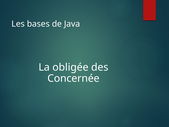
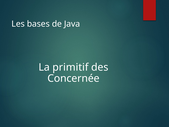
obligée: obligée -> primitif
